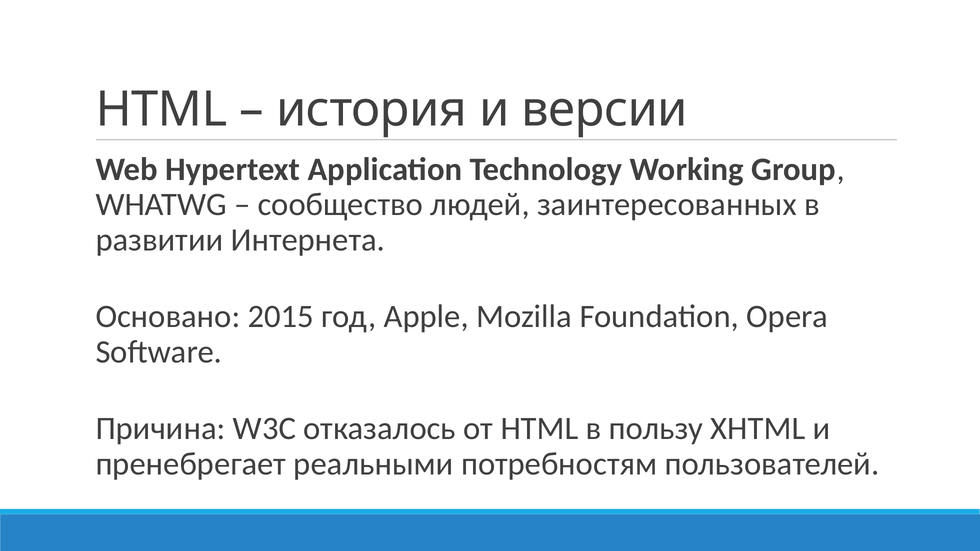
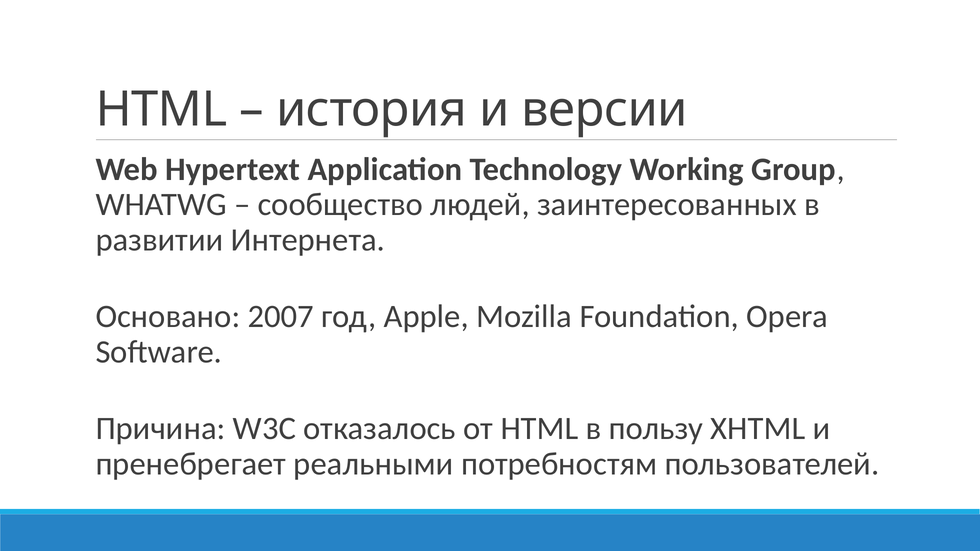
2015: 2015 -> 2007
